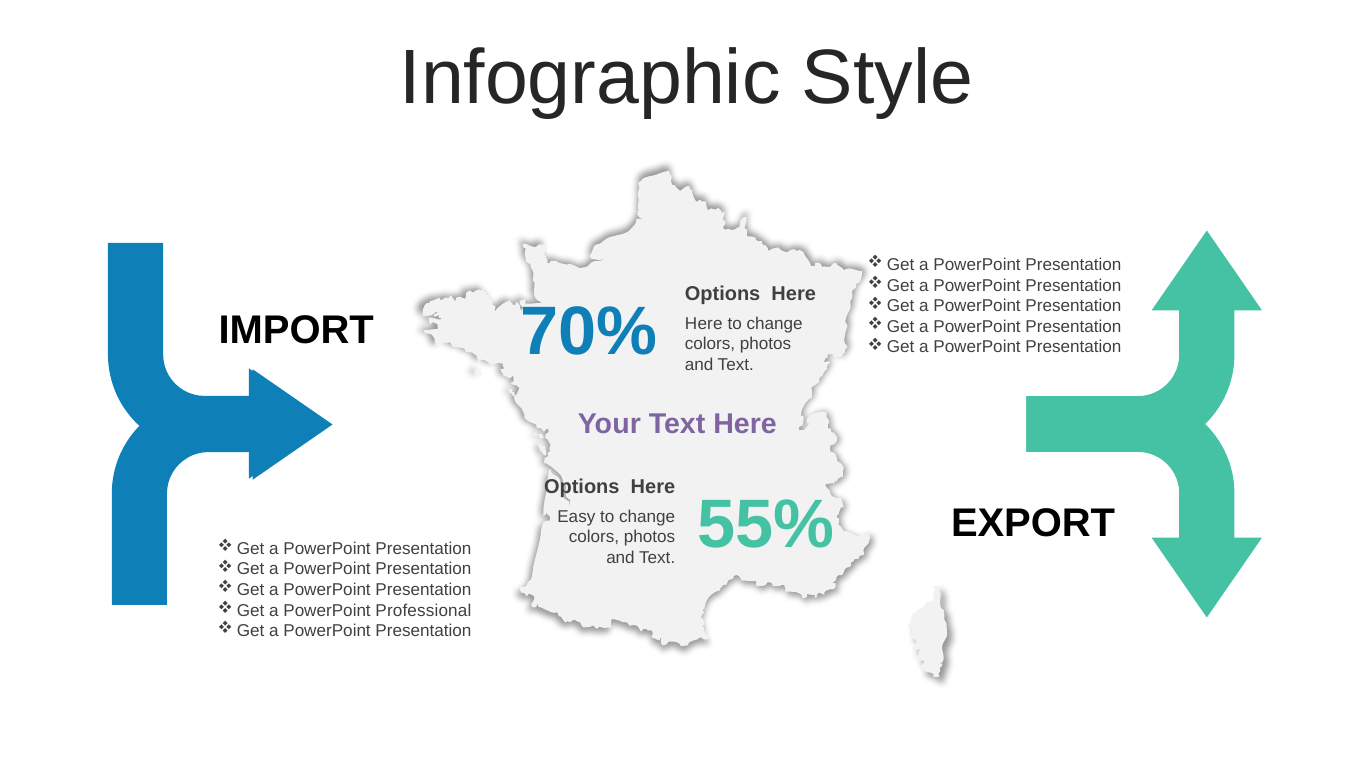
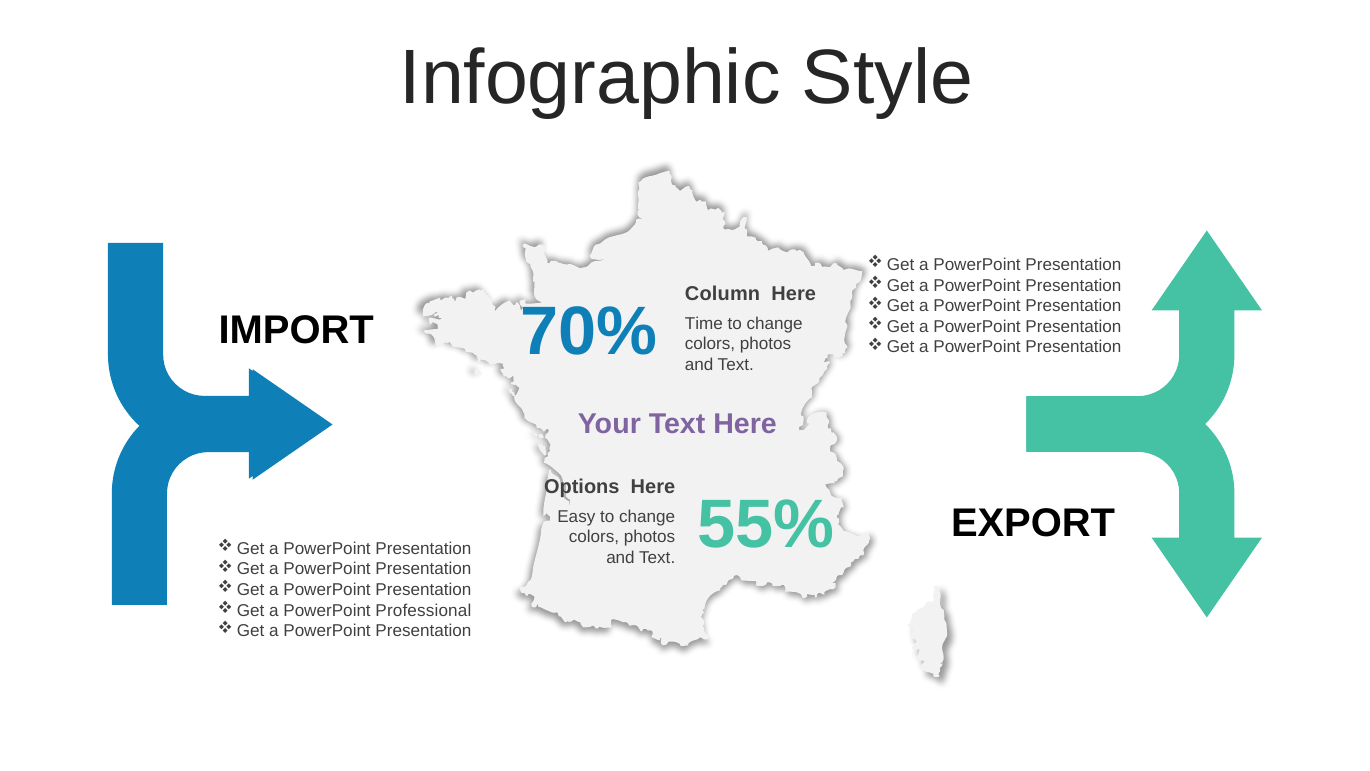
Options at (723, 294): Options -> Column
Here at (704, 323): Here -> Time
